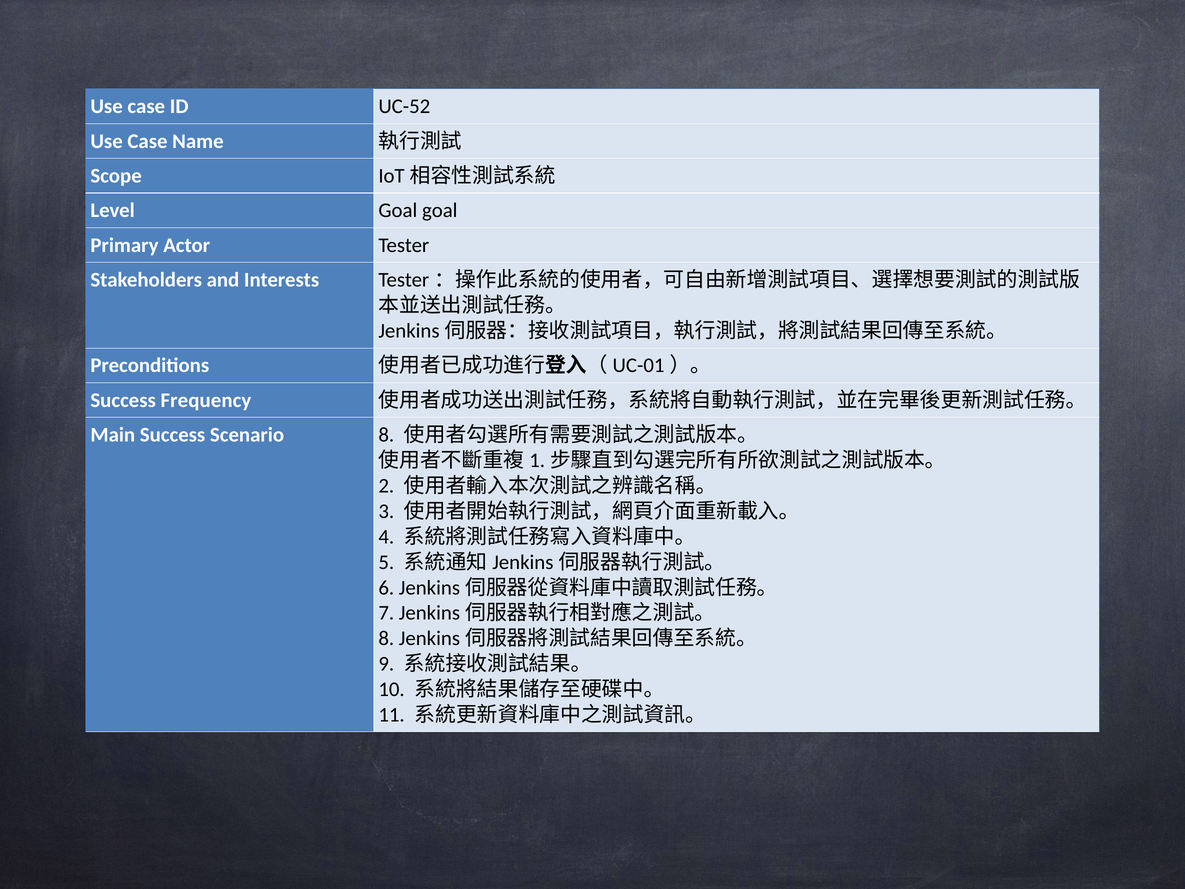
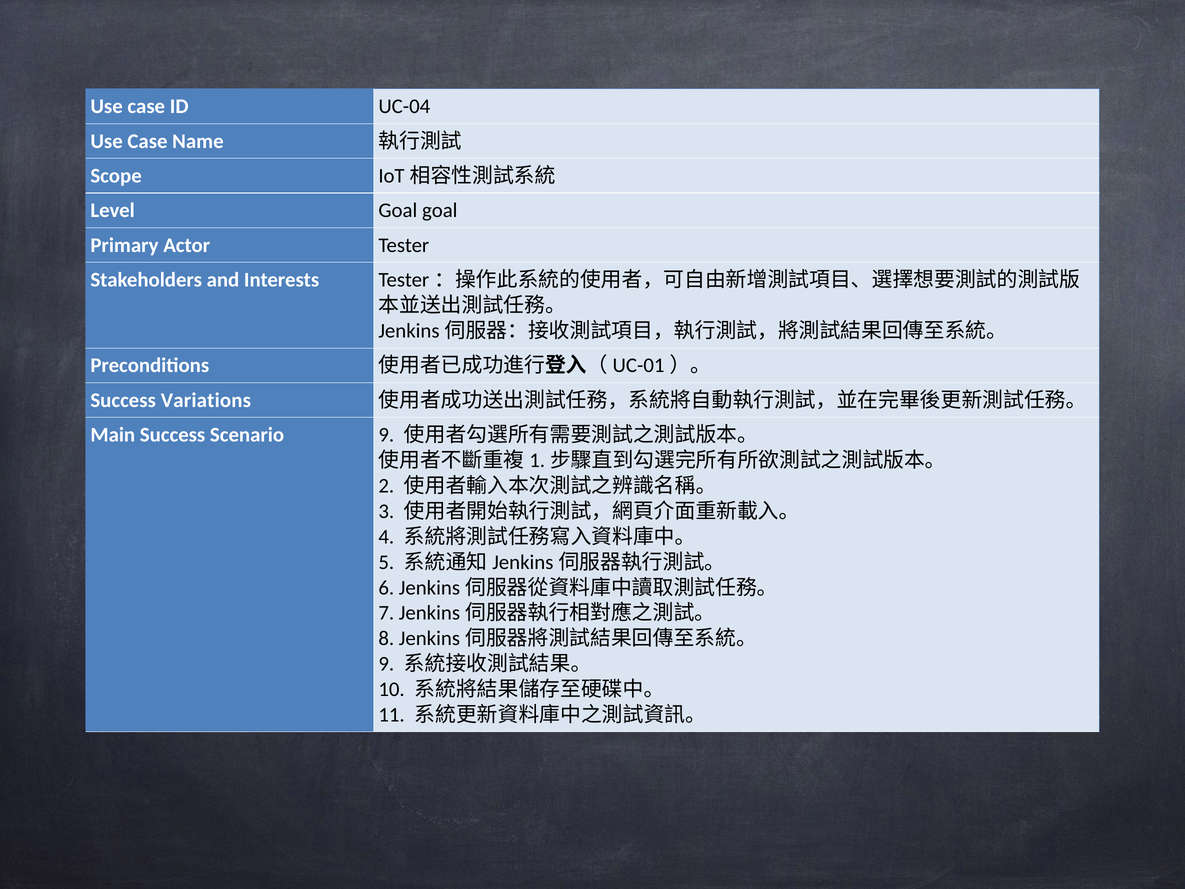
UC-52: UC-52 -> UC-04
Frequency: Frequency -> Variations
Scenario 8: 8 -> 9
